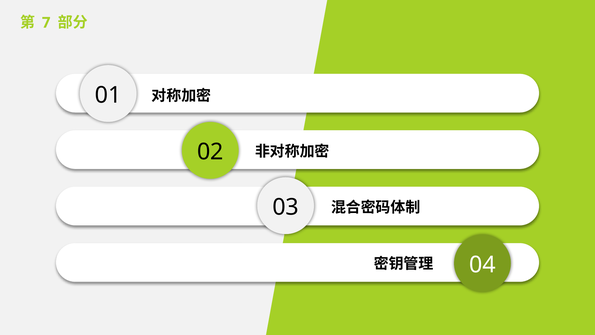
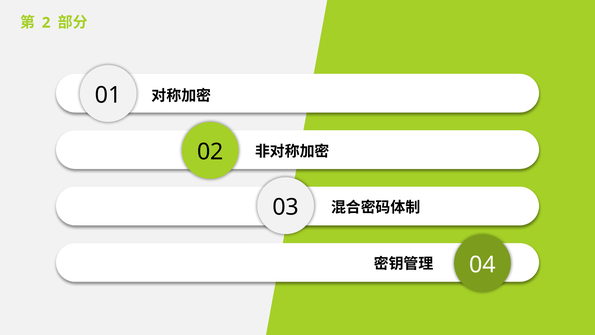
7: 7 -> 2
